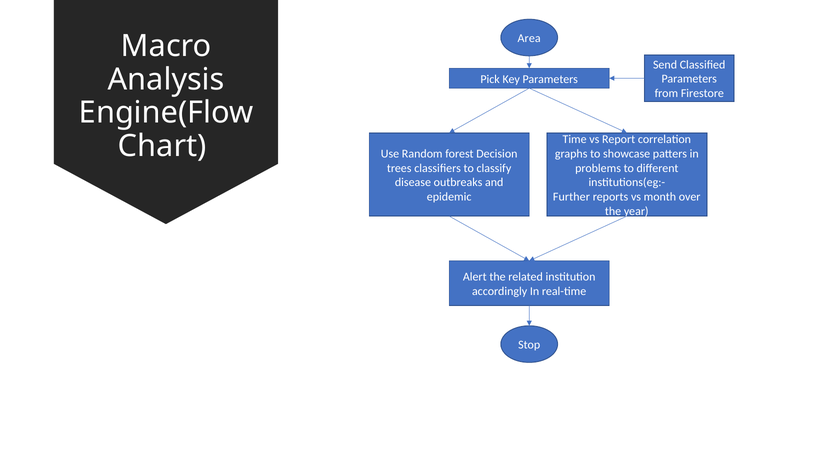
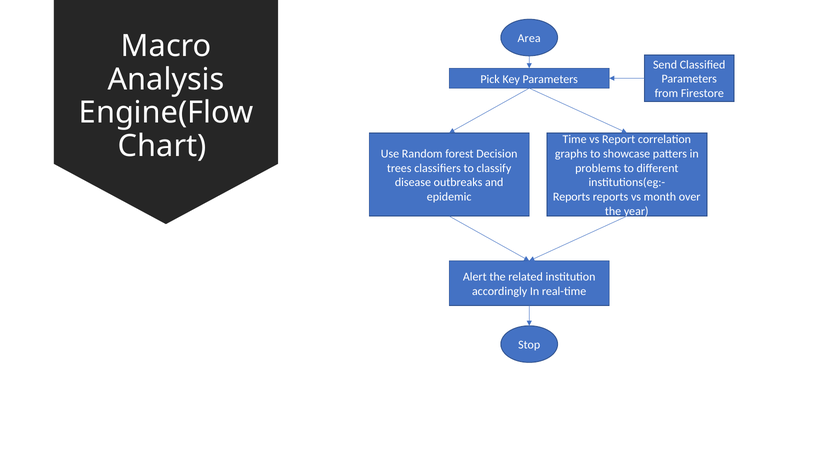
Further at (571, 197): Further -> Reports
